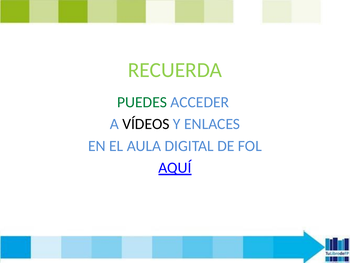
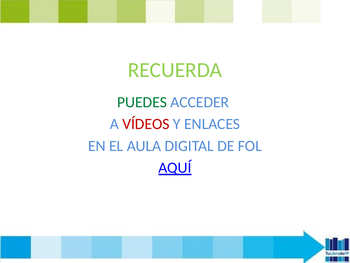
VÍDEOS colour: black -> red
